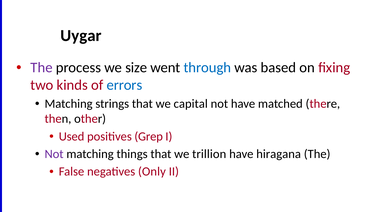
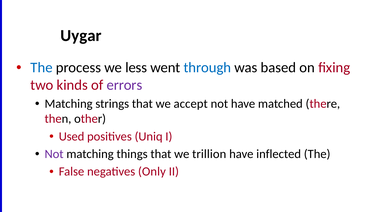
The at (42, 67) colour: purple -> blue
size: size -> less
errors colour: blue -> purple
capital: capital -> accept
Grep: Grep -> Uniq
hiragana: hiragana -> inflected
